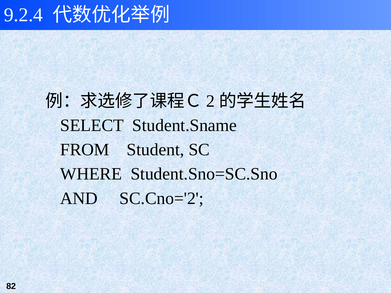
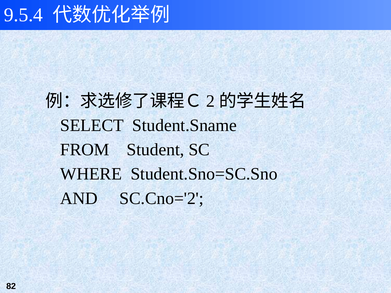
9.2.4: 9.2.4 -> 9.5.4
